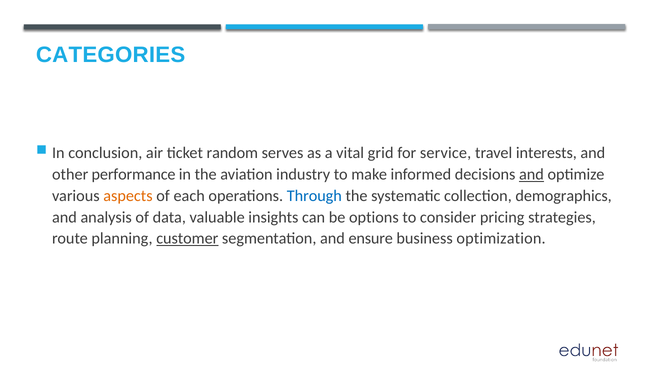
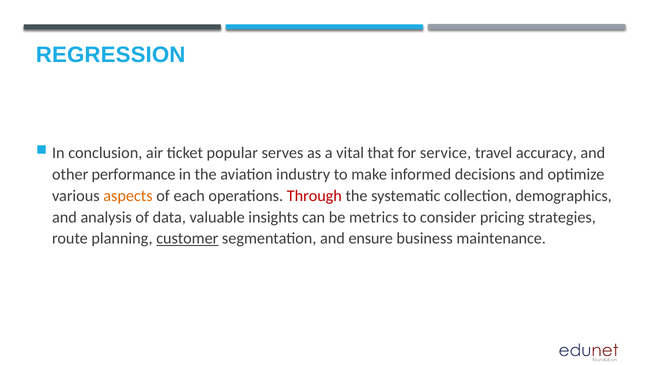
CATEGORIES: CATEGORIES -> REGRESSION
random: random -> popular
grid: grid -> that
interests: interests -> accuracy
and at (531, 174) underline: present -> none
Through colour: blue -> red
options: options -> metrics
optimization: optimization -> maintenance
